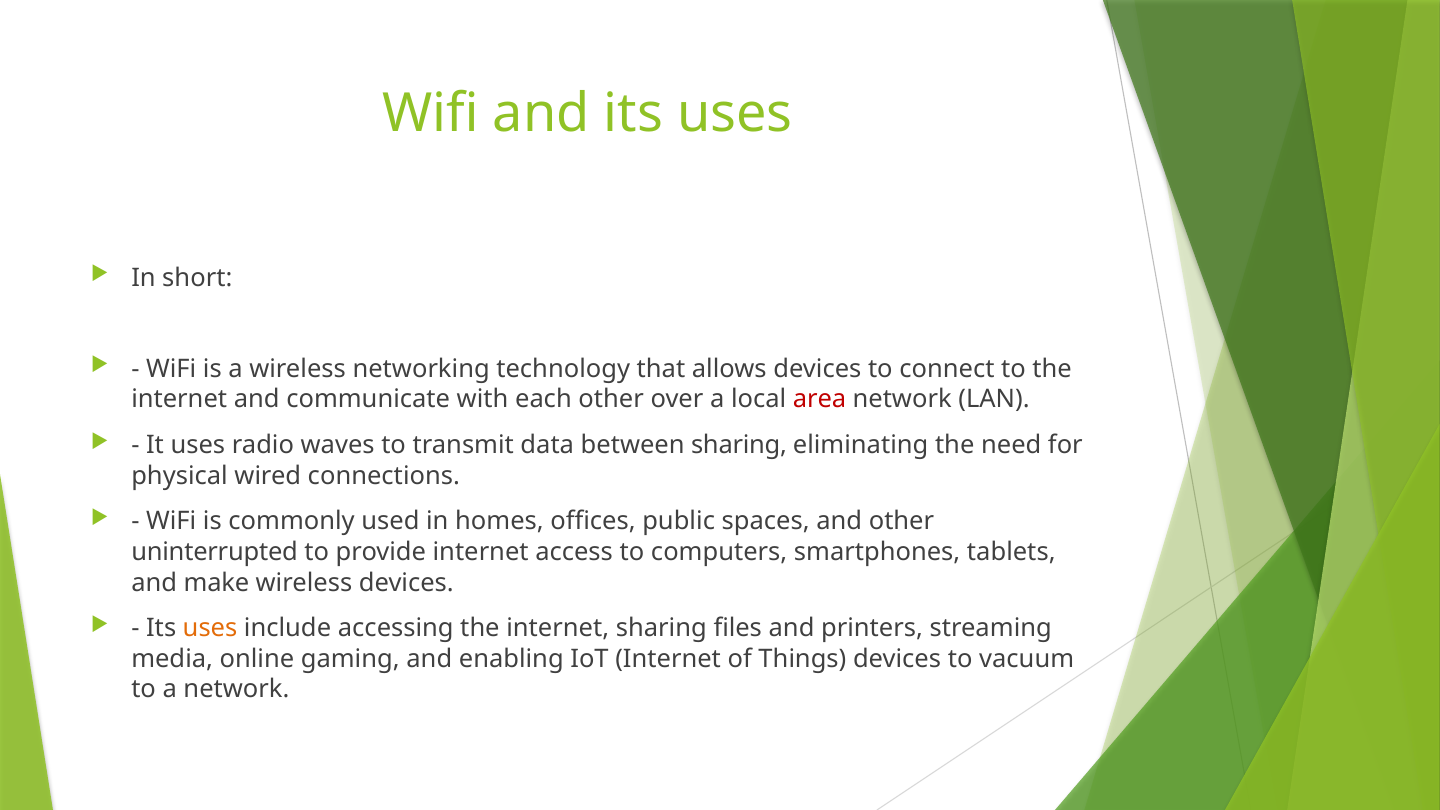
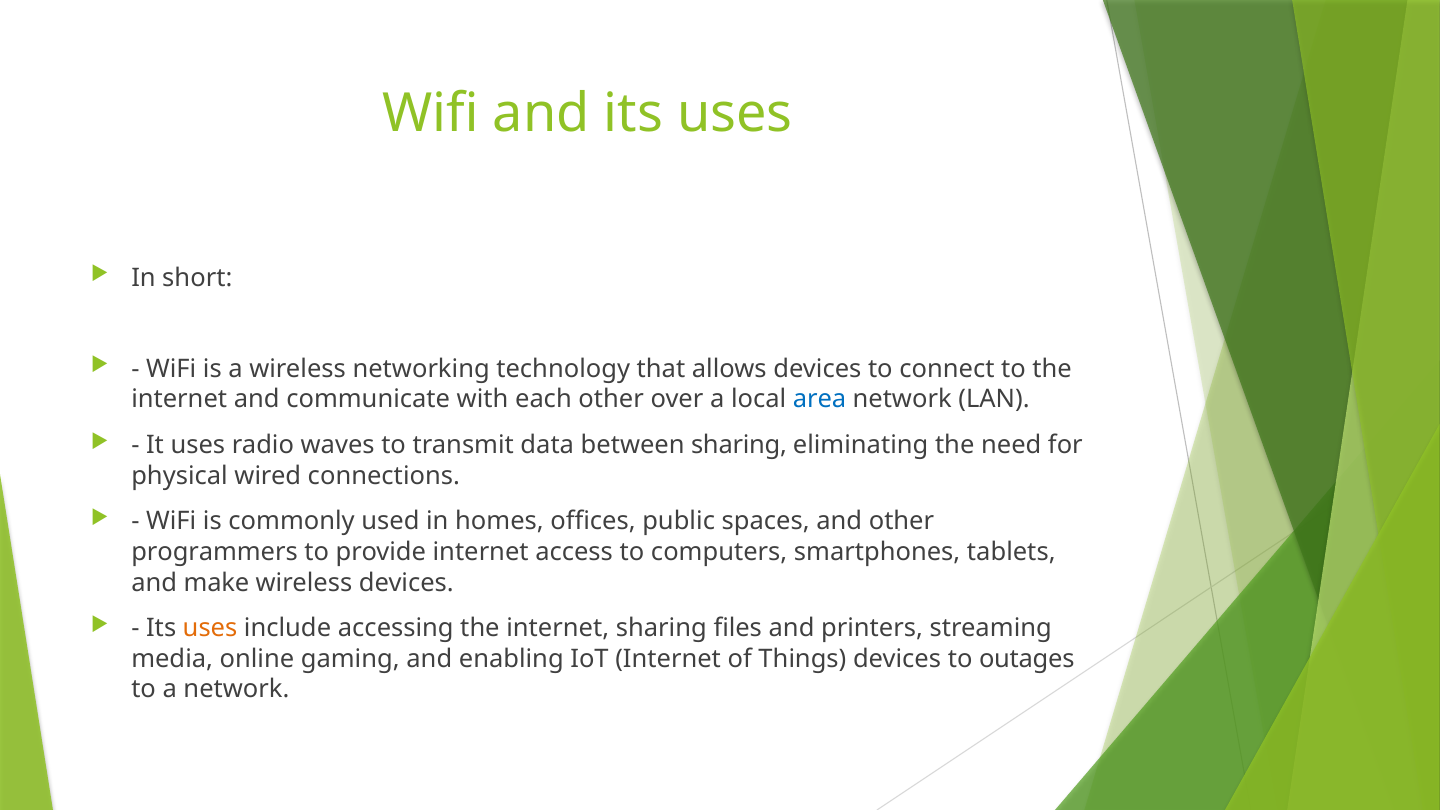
area colour: red -> blue
uninterrupted: uninterrupted -> programmers
vacuum: vacuum -> outages
